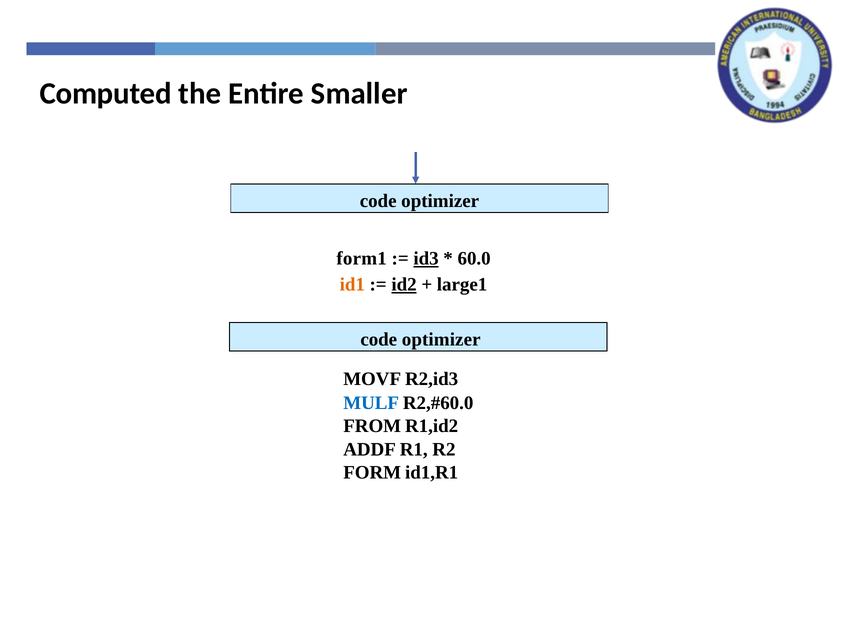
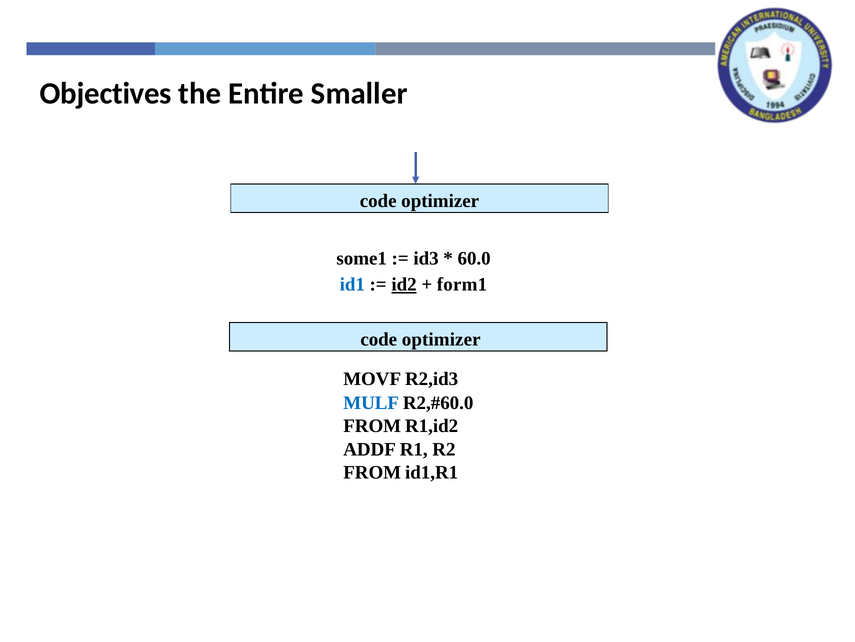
Computed: Computed -> Objectives
form1: form1 -> some1
id3 underline: present -> none
id1 colour: orange -> blue
large1: large1 -> form1
FORM at (372, 472): FORM -> FROM
